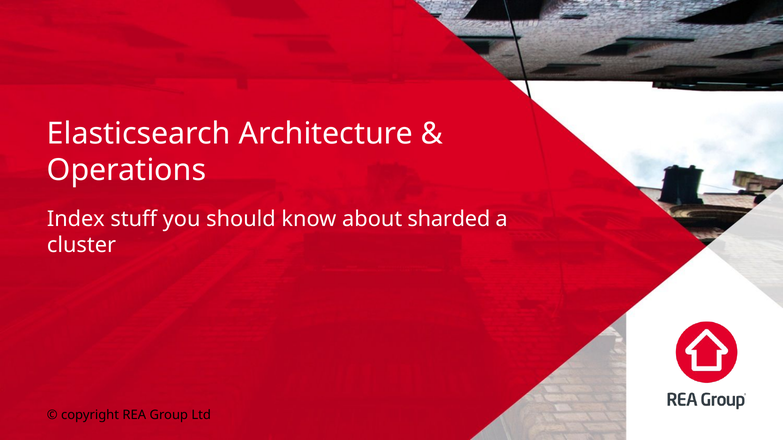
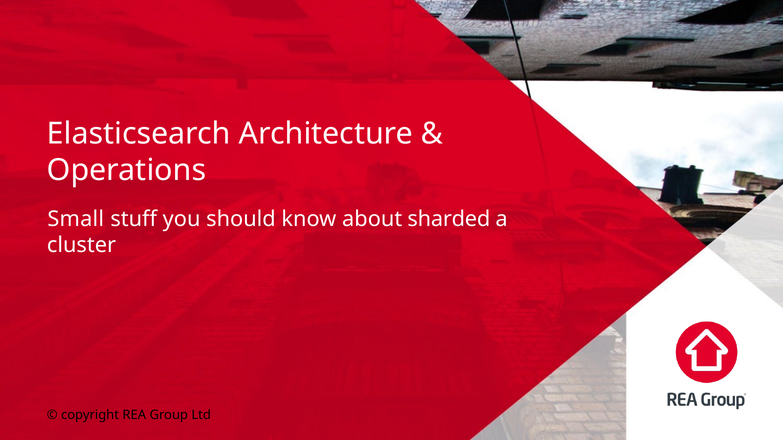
Index: Index -> Small
